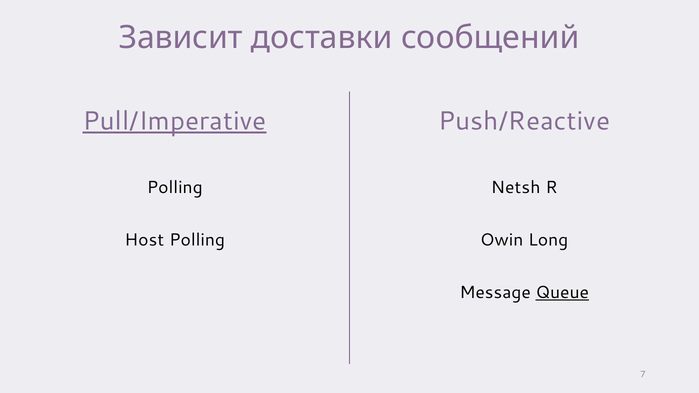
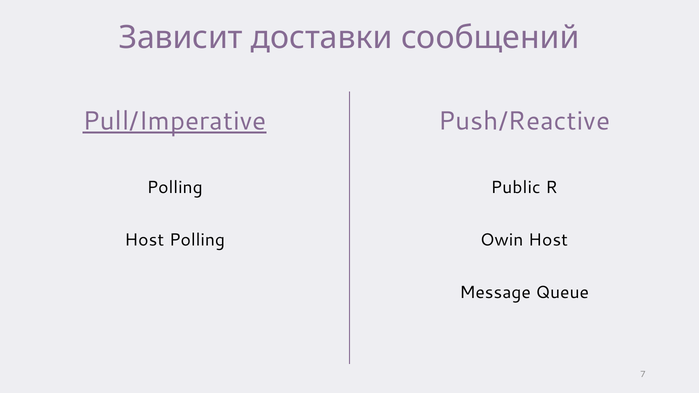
Netsh: Netsh -> Public
Owin Long: Long -> Host
Queue underline: present -> none
